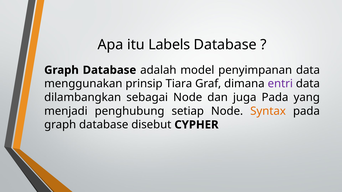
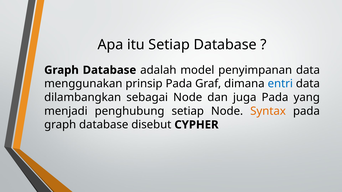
itu Labels: Labels -> Setiap
prinsip Tiara: Tiara -> Pada
entri colour: purple -> blue
